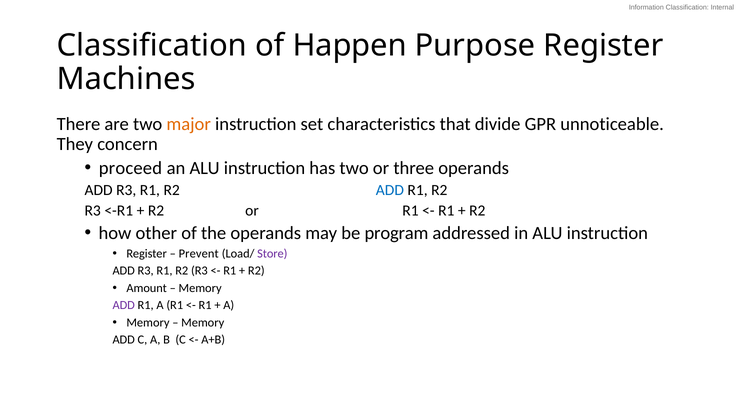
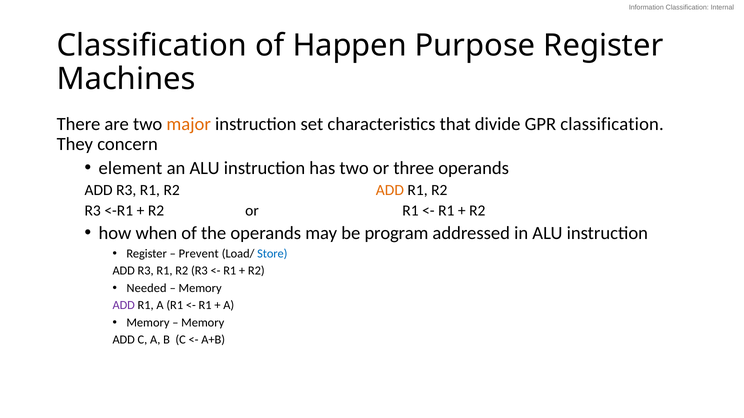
GPR unnoticeable: unnoticeable -> classification
proceed: proceed -> element
ADD at (390, 190) colour: blue -> orange
other: other -> when
Store colour: purple -> blue
Amount: Amount -> Needed
